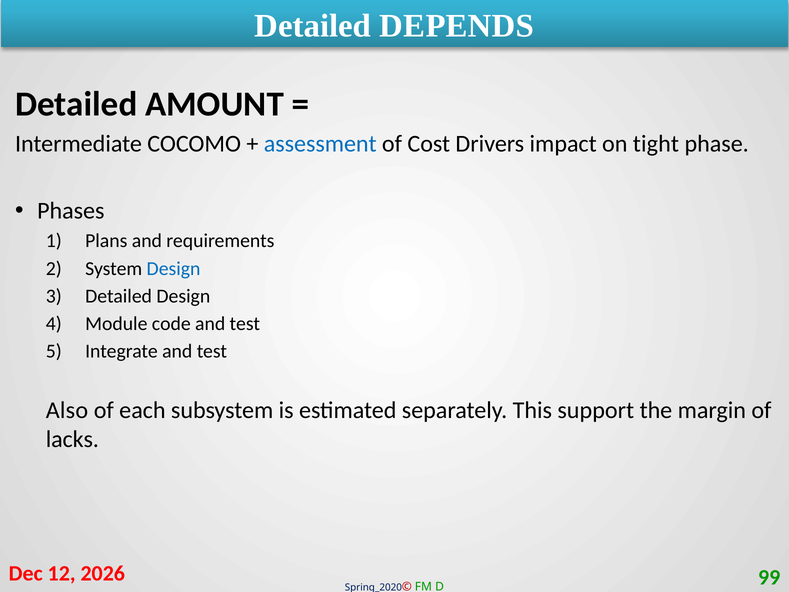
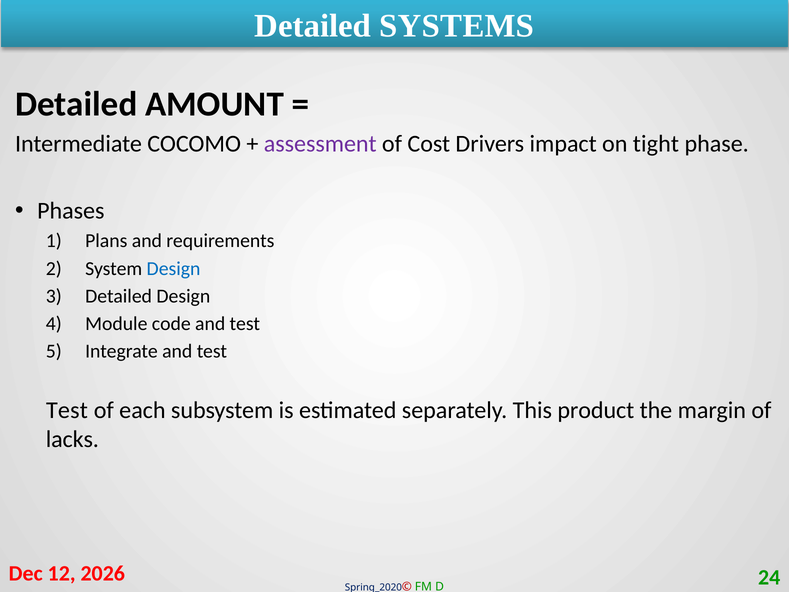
DEPENDS: DEPENDS -> SYSTEMS
assessment colour: blue -> purple
Also at (67, 410): Also -> Test
support: support -> product
99: 99 -> 24
